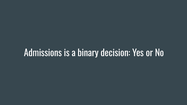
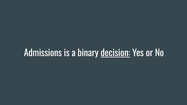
decision underline: none -> present
